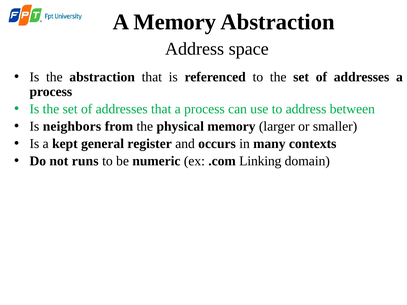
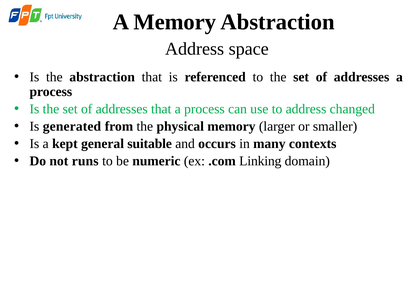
between: between -> changed
neighbors: neighbors -> generated
register: register -> suitable
